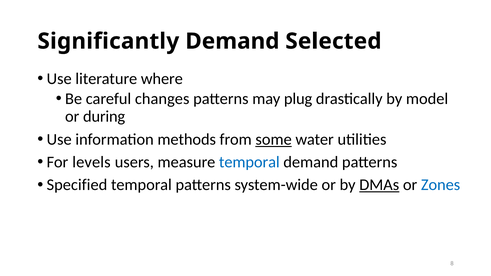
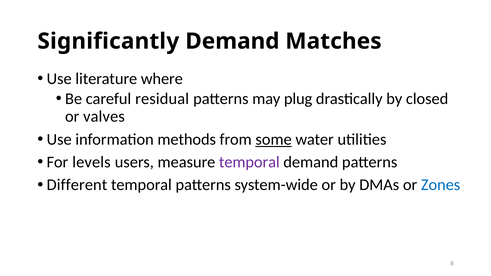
Selected: Selected -> Matches
changes: changes -> residual
model: model -> closed
during: during -> valves
temporal at (249, 162) colour: blue -> purple
Specified: Specified -> Different
DMAs underline: present -> none
